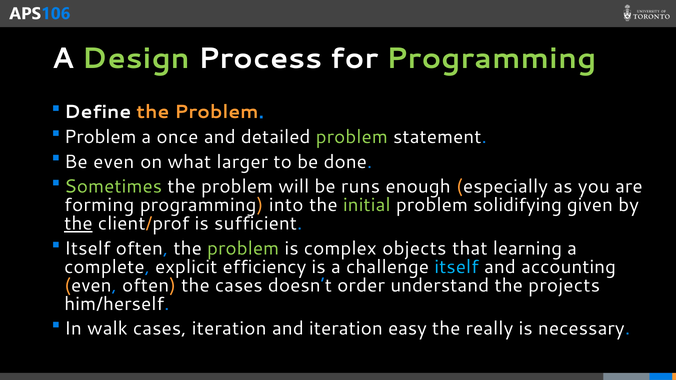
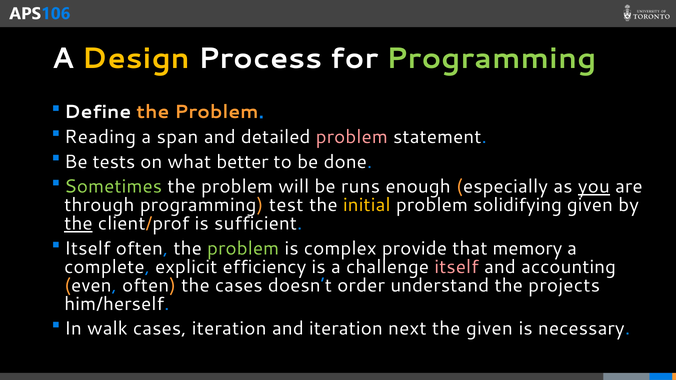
Design colour: light green -> yellow
Problem at (100, 137): Problem -> Reading
once: once -> span
problem at (352, 137) colour: light green -> pink
Be even: even -> tests
larger: larger -> better
you underline: none -> present
forming: forming -> through
into: into -> test
initial colour: light green -> yellow
objects: objects -> provide
learning: learning -> memory
itself at (457, 267) colour: light blue -> pink
easy: easy -> next
the really: really -> given
